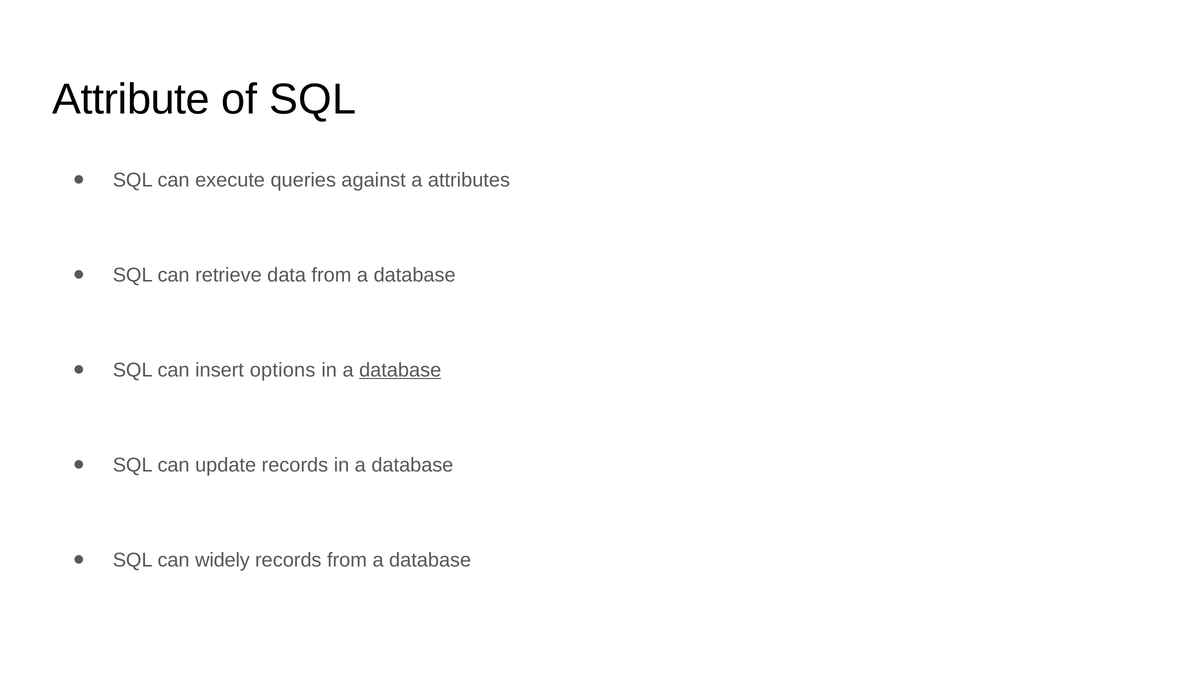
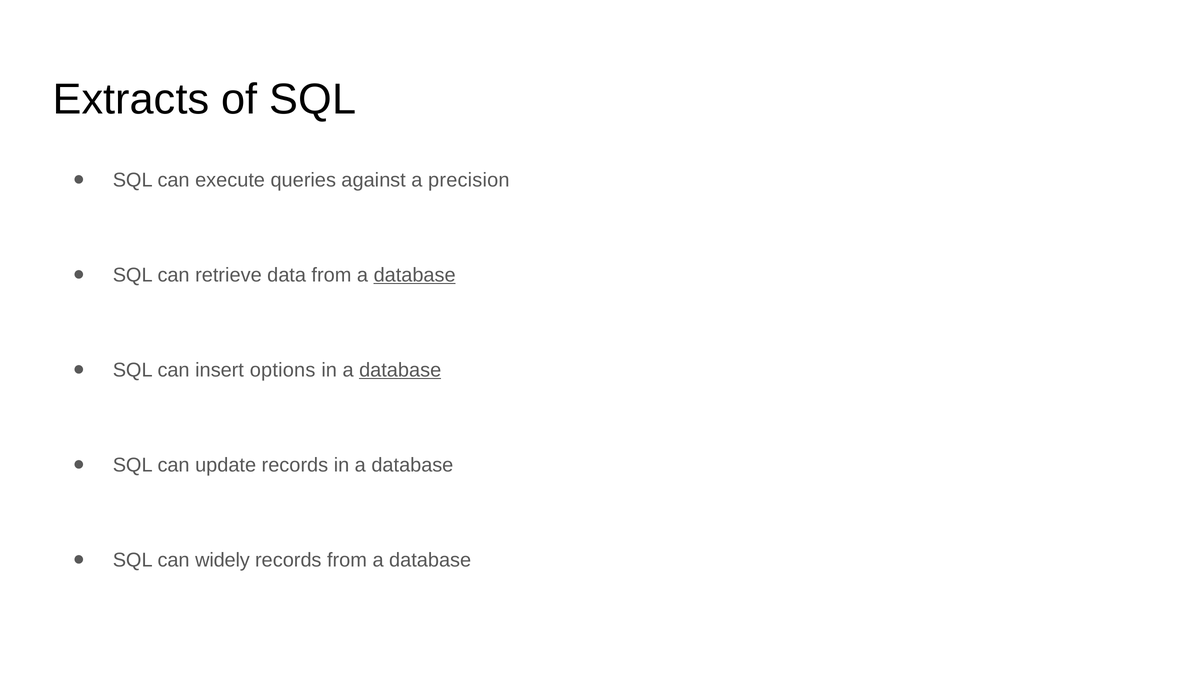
Attribute: Attribute -> Extracts
attributes: attributes -> precision
database at (415, 275) underline: none -> present
